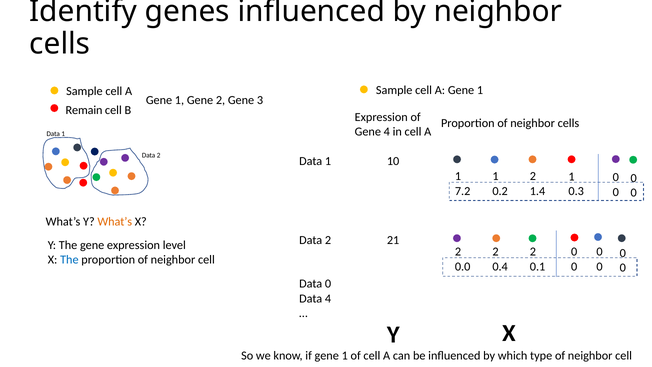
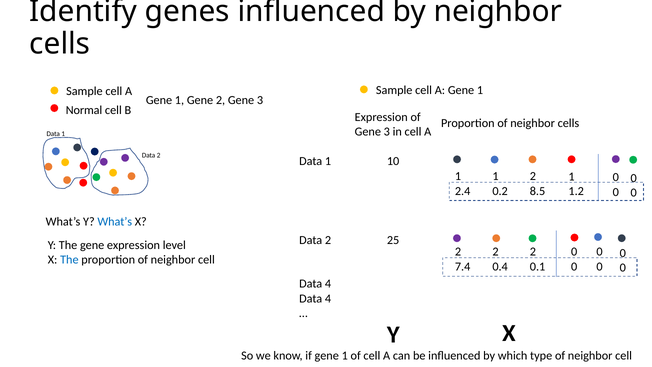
Remain: Remain -> Normal
4 at (387, 132): 4 -> 3
7.2: 7.2 -> 2.4
1.4: 1.4 -> 8.5
0.3: 0.3 -> 1.2
What’s at (115, 221) colour: orange -> blue
21: 21 -> 25
0.0: 0.0 -> 7.4
0 at (328, 284): 0 -> 4
